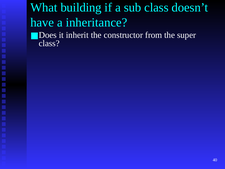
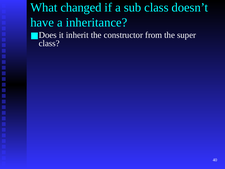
building: building -> changed
